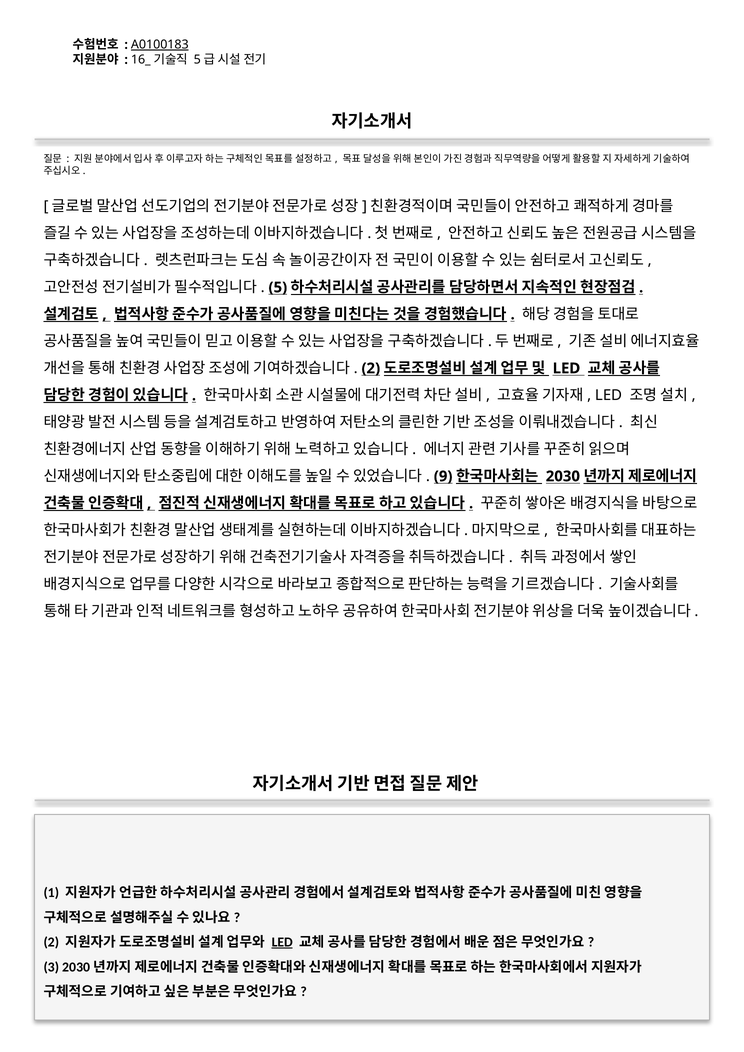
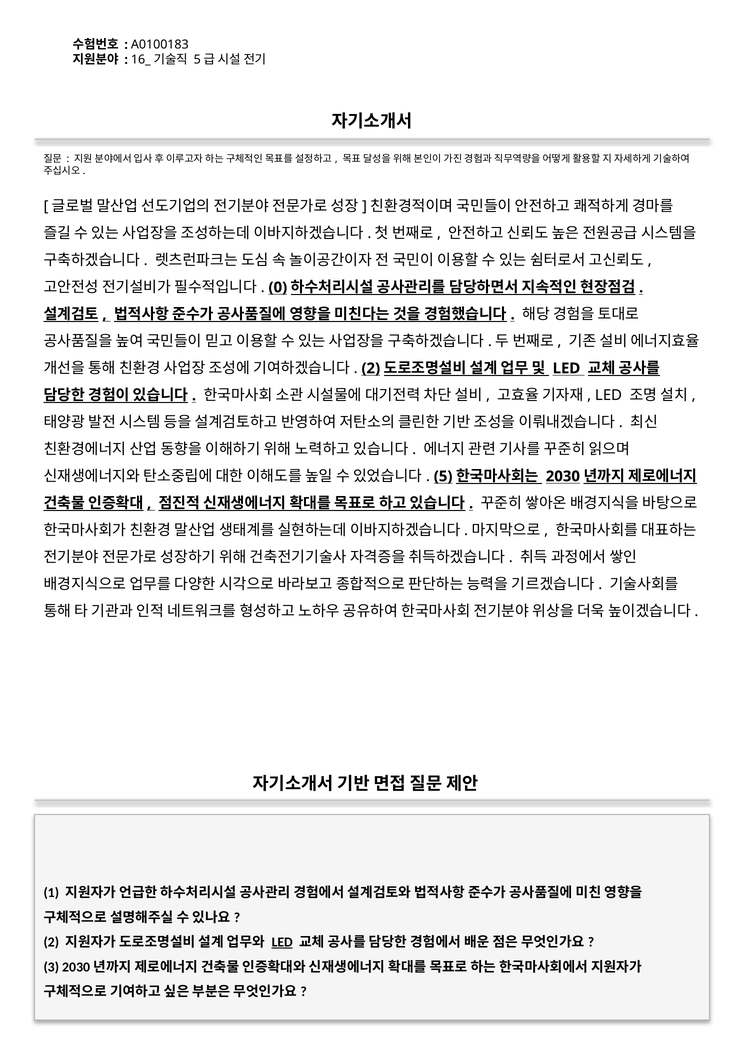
A0100183 underline: present -> none
5: 5 -> 0
9: 9 -> 5
